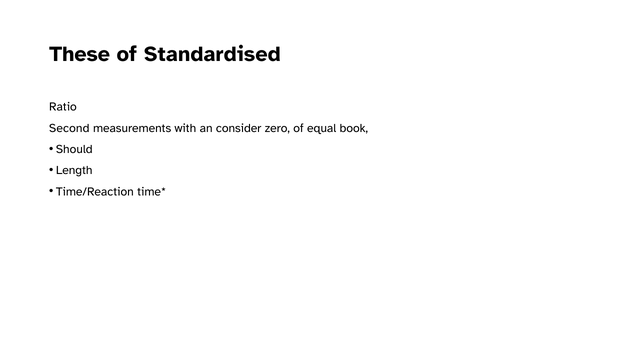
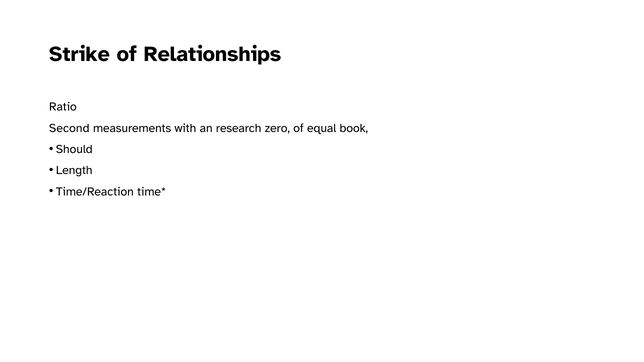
These: These -> Strike
Standardised: Standardised -> Relationships
consider: consider -> research
